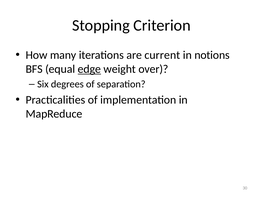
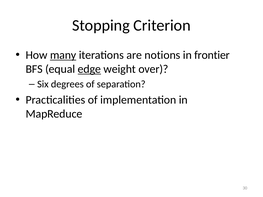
many underline: none -> present
current: current -> notions
notions: notions -> frontier
